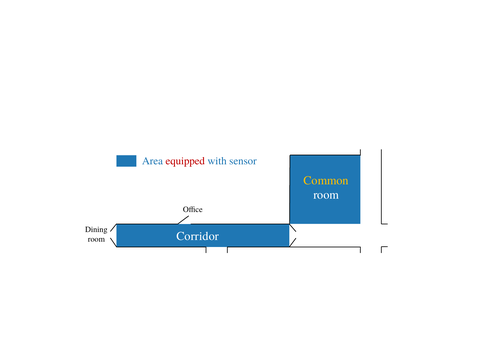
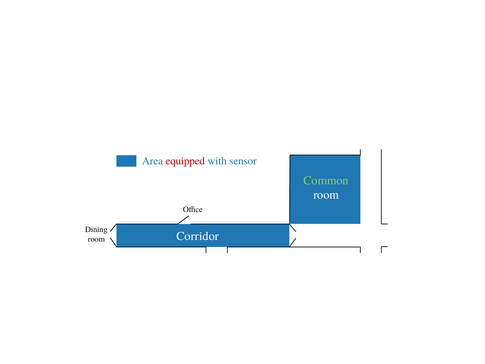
Common colour: yellow -> light green
